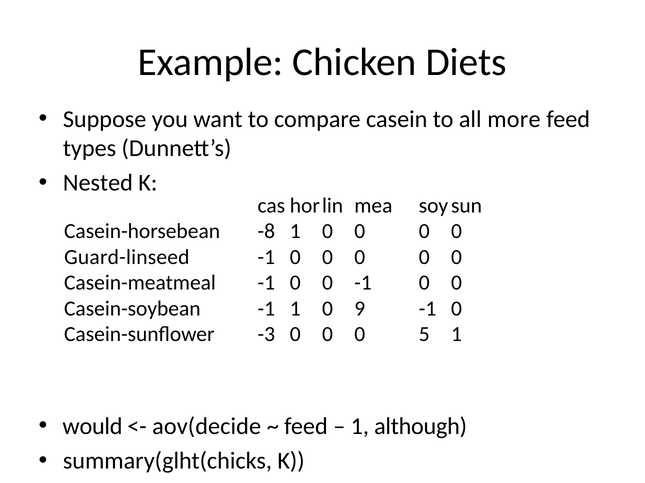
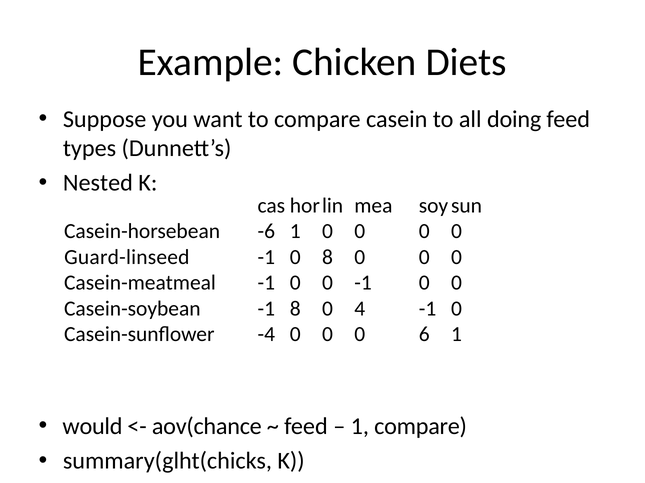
more: more -> doing
-8: -8 -> -6
0 at (328, 258): 0 -> 8
-1 1: 1 -> 8
9: 9 -> 4
-3: -3 -> -4
5: 5 -> 6
aov(decide: aov(decide -> aov(chance
1 although: although -> compare
